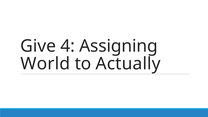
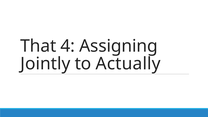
Give: Give -> That
World: World -> Jointly
